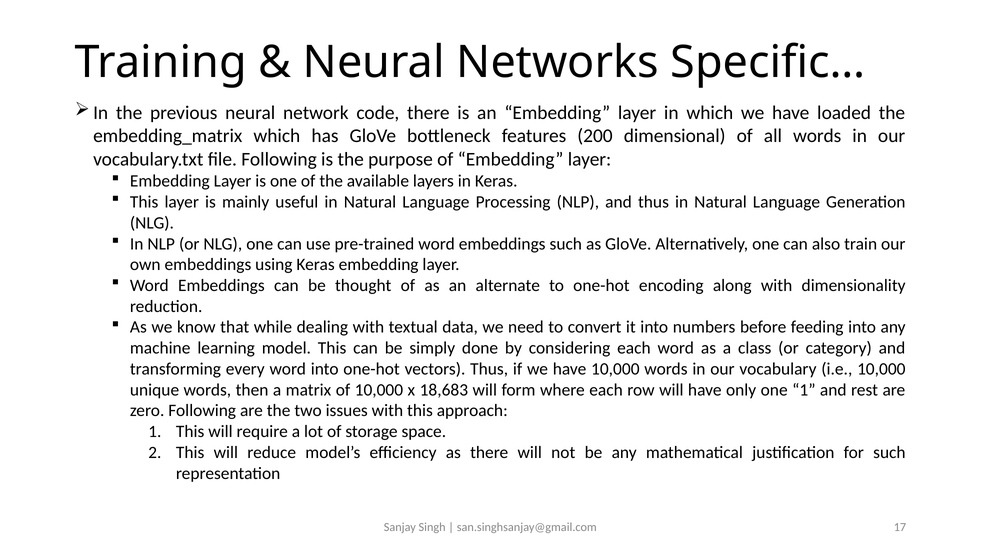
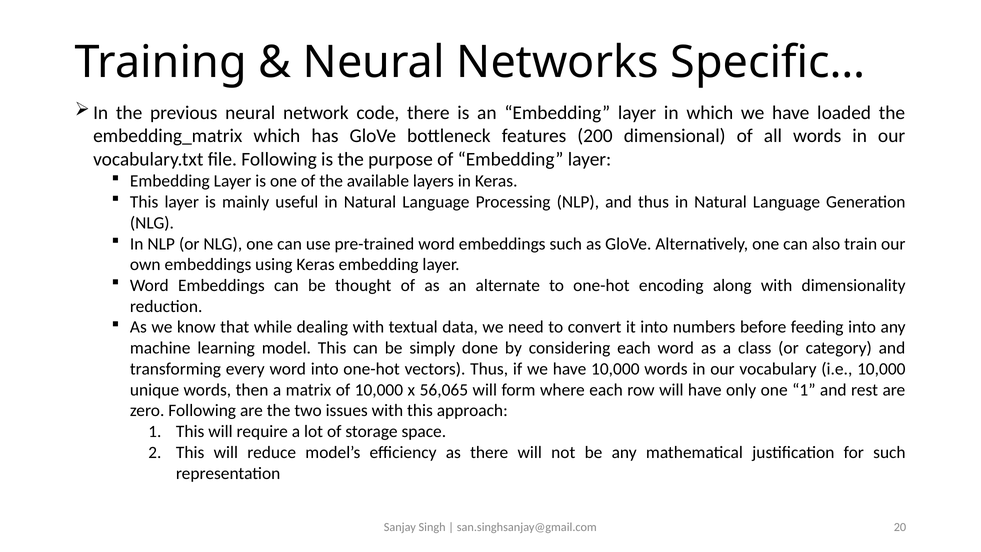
18,683: 18,683 -> 56,065
17: 17 -> 20
